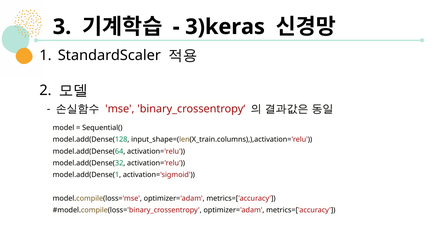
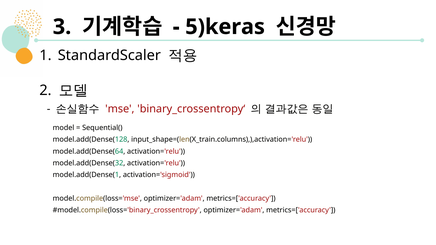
3)keras: 3)keras -> 5)keras
